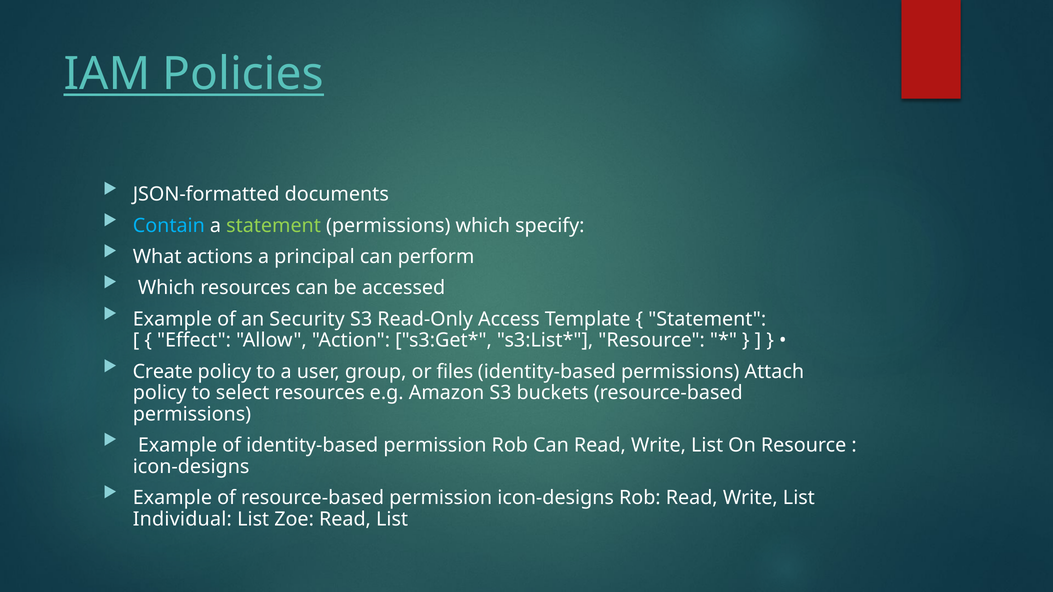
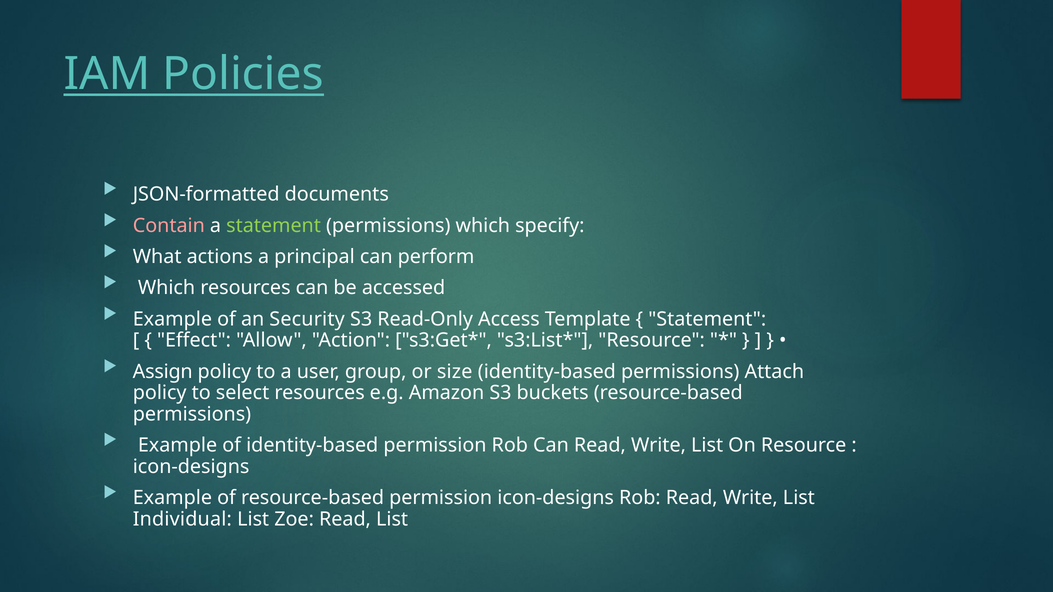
Contain colour: light blue -> pink
Create: Create -> Assign
files: files -> size
